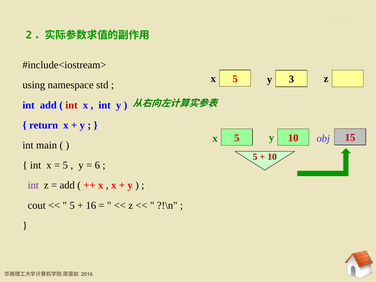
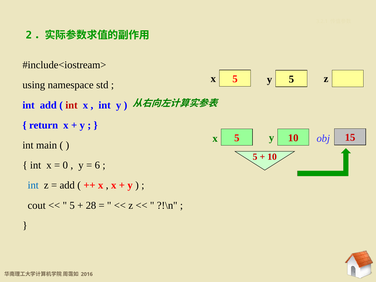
3 at (291, 79): 3 -> 5
5 at (65, 165): 5 -> 0
int at (33, 185) colour: purple -> blue
16: 16 -> 28
